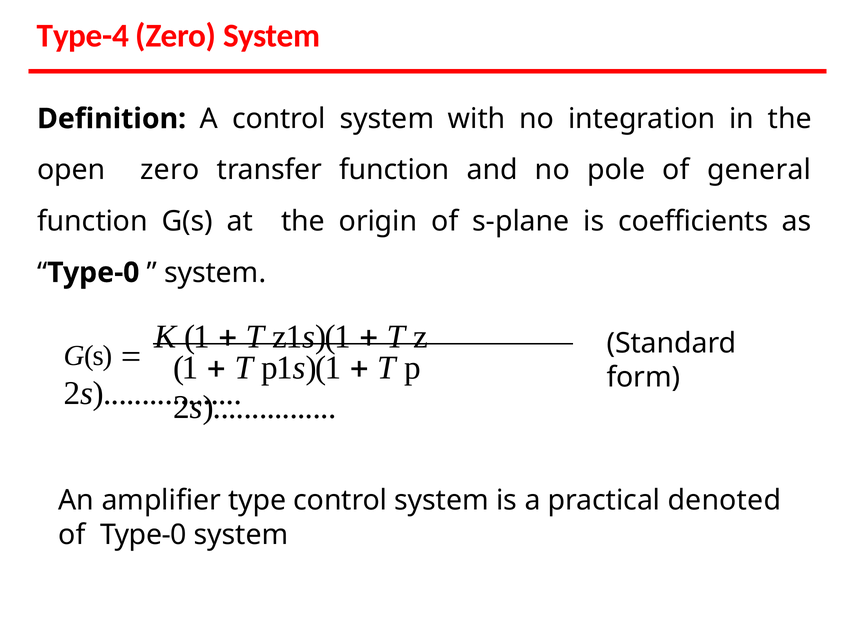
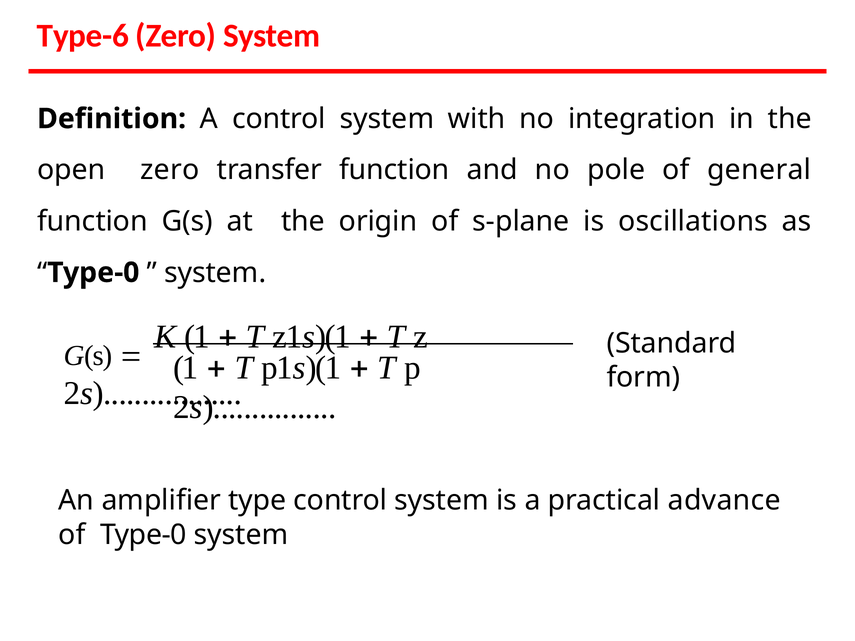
Type-4: Type-4 -> Type-6
coefficients: coefficients -> oscillations
denoted: denoted -> advance
